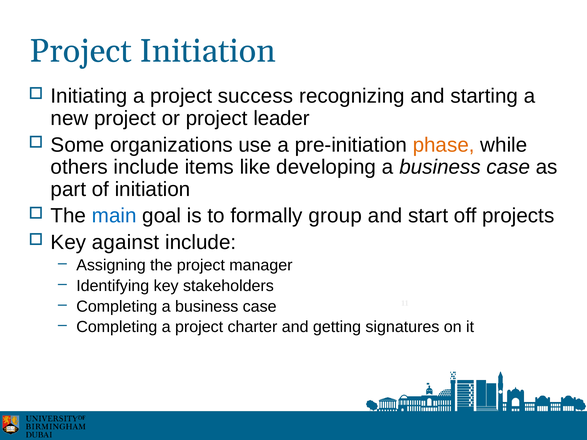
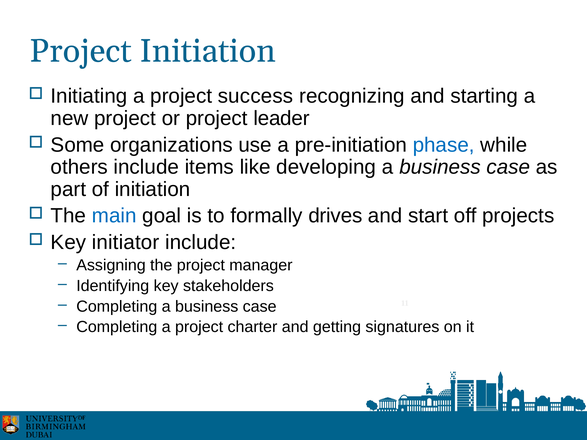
phase colour: orange -> blue
group: group -> drives
against: against -> initiator
